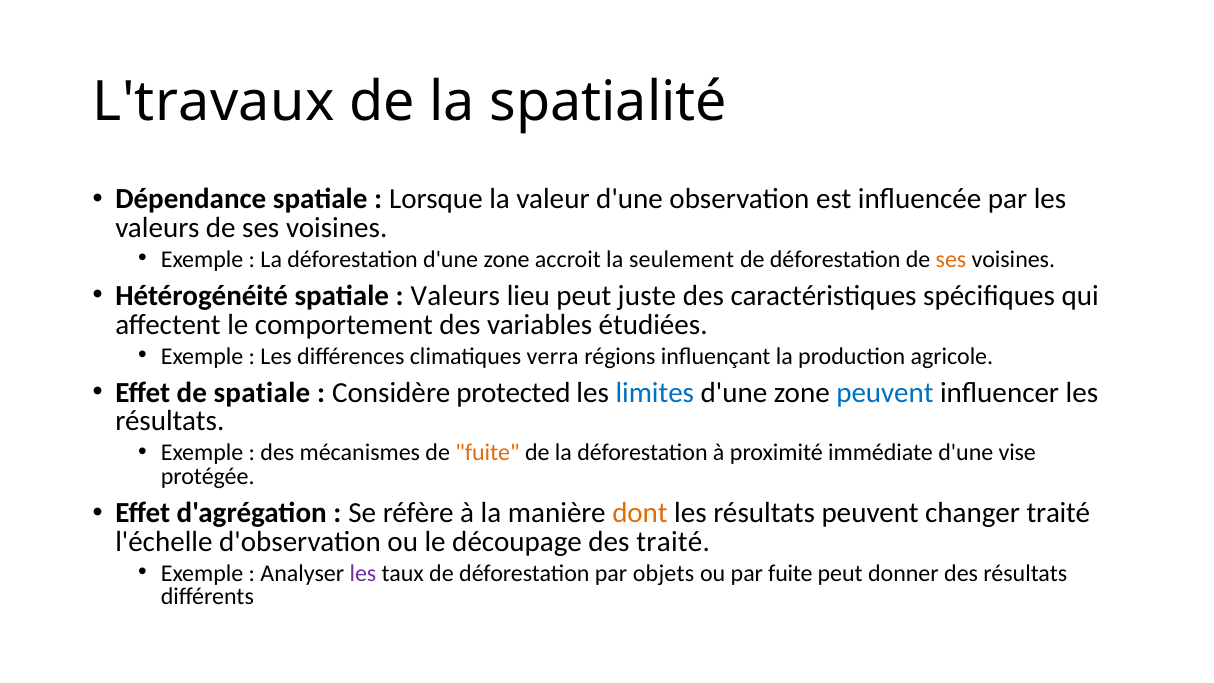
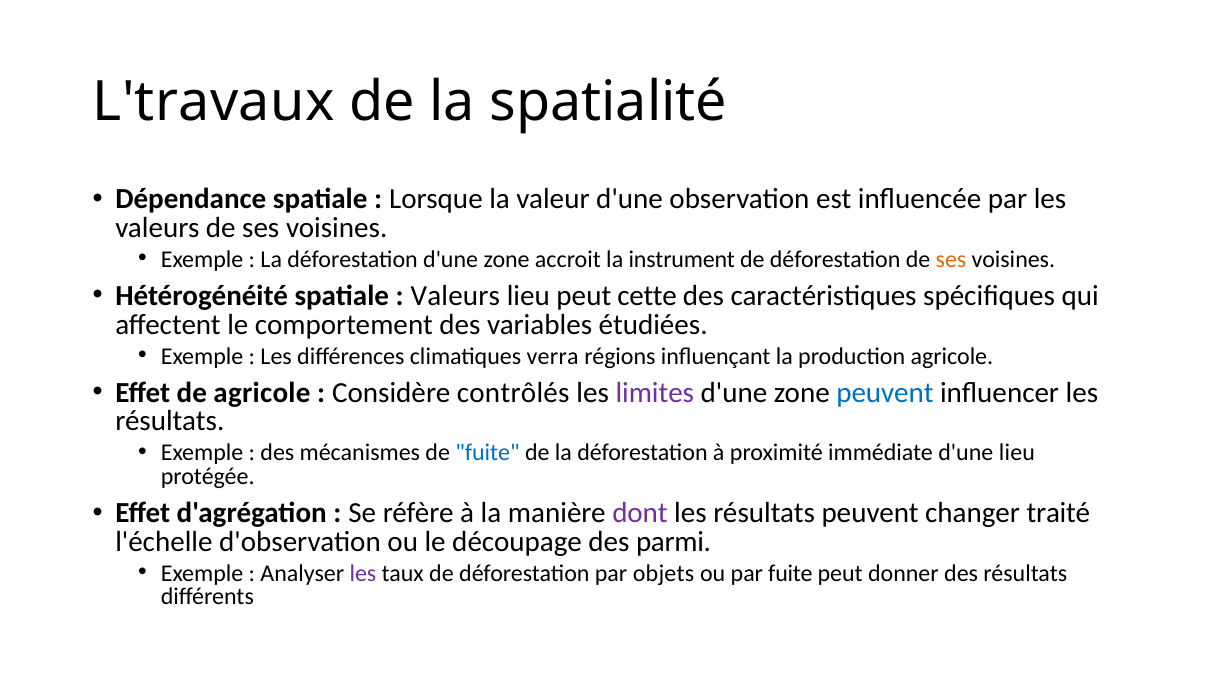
seulement: seulement -> instrument
juste: juste -> cette
de spatiale: spatiale -> agricole
protected: protected -> contrôlés
limites colour: blue -> purple
fuite at (487, 453) colour: orange -> blue
d'une vise: vise -> lieu
dont colour: orange -> purple
des traité: traité -> parmi
